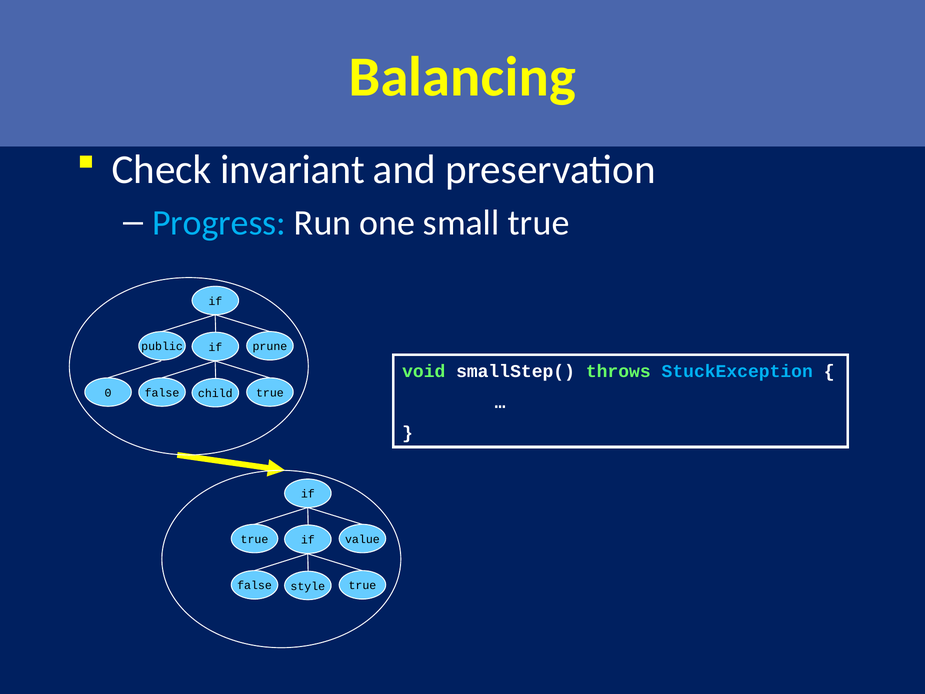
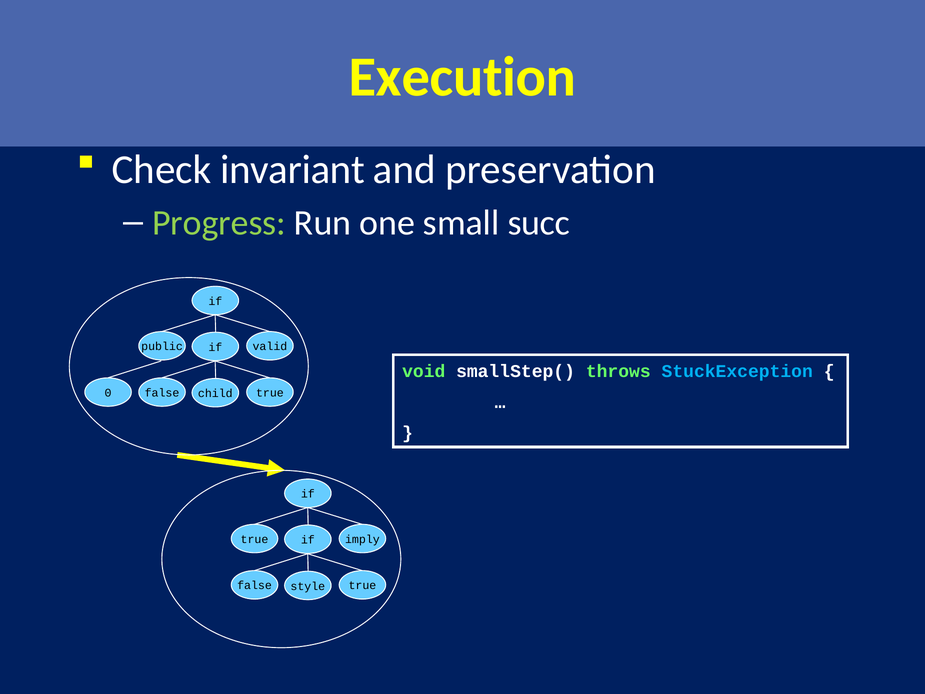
Balancing: Balancing -> Execution
Progress colour: light blue -> light green
small true: true -> succ
prune: prune -> valid
value: value -> imply
